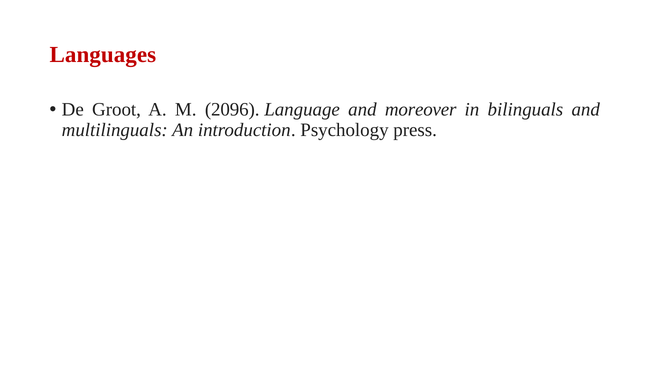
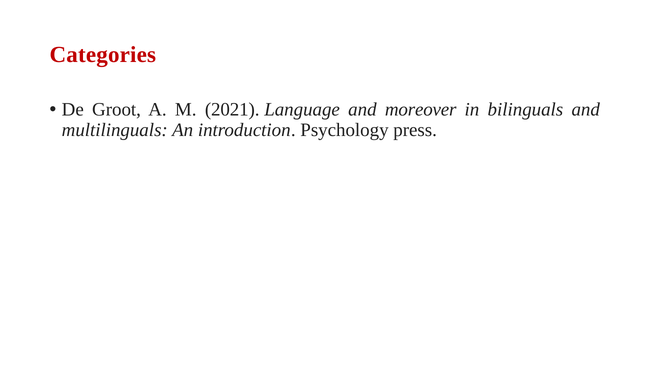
Languages: Languages -> Categories
2096: 2096 -> 2021
